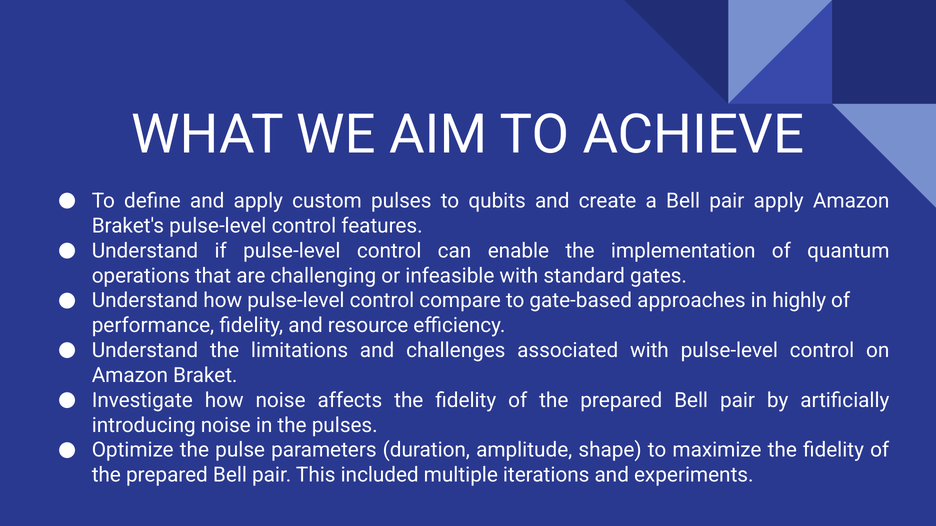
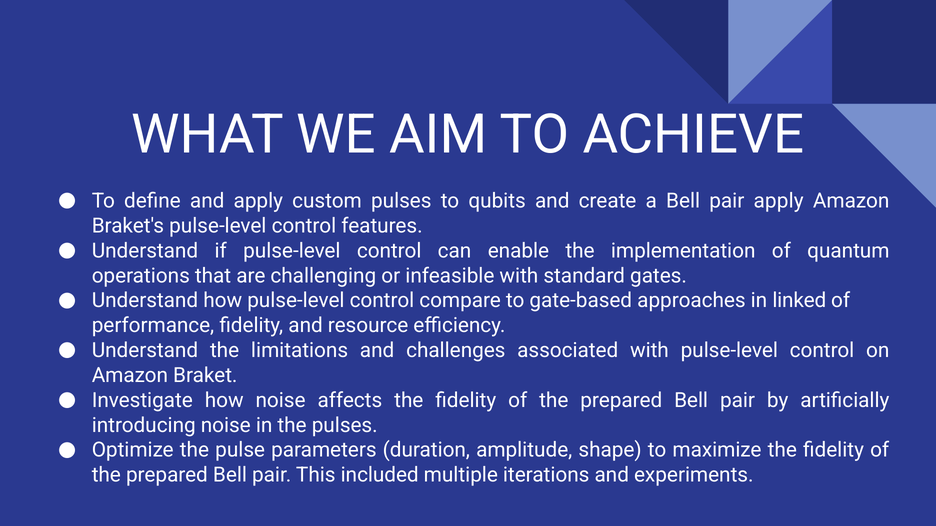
highly: highly -> linked
